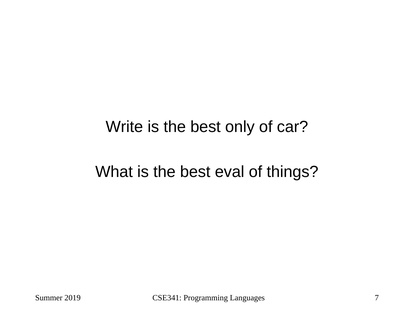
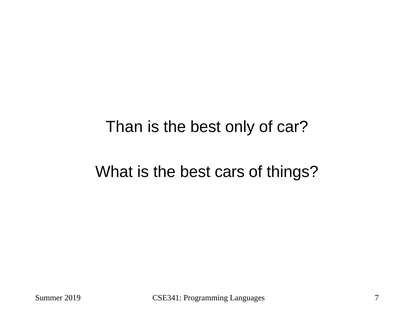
Write: Write -> Than
eval: eval -> cars
